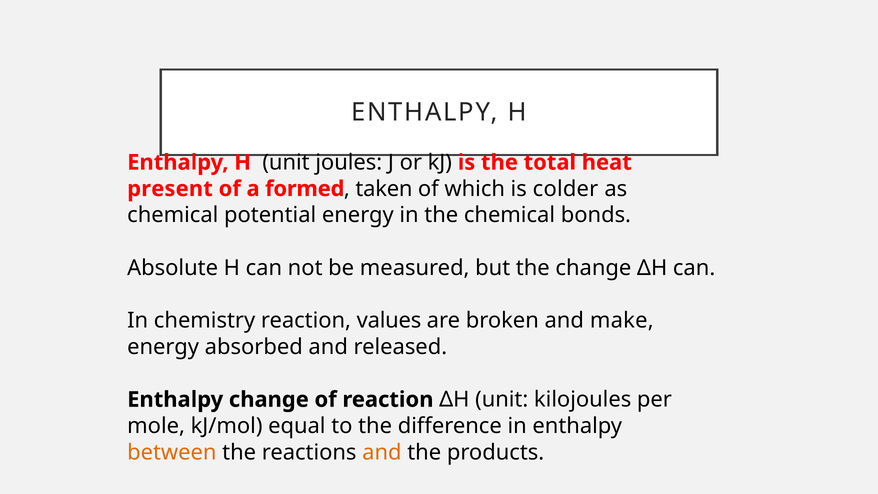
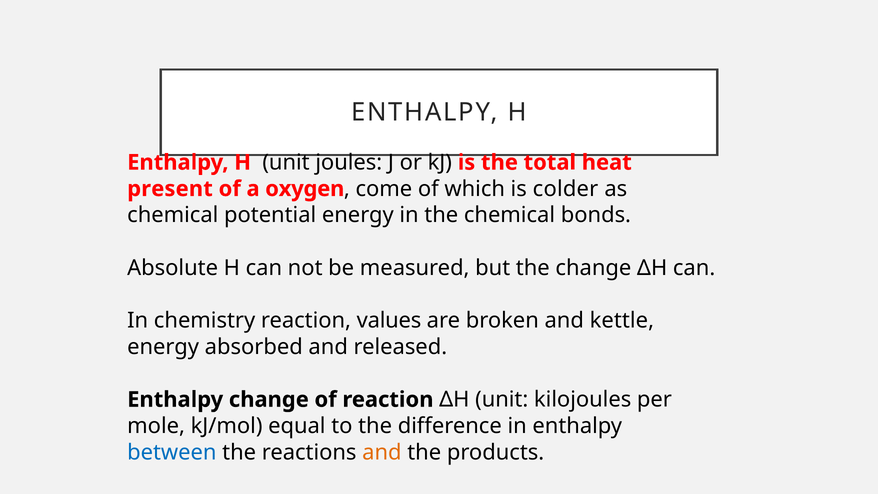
formed: formed -> oxygen
taken: taken -> come
make: make -> kettle
between colour: orange -> blue
